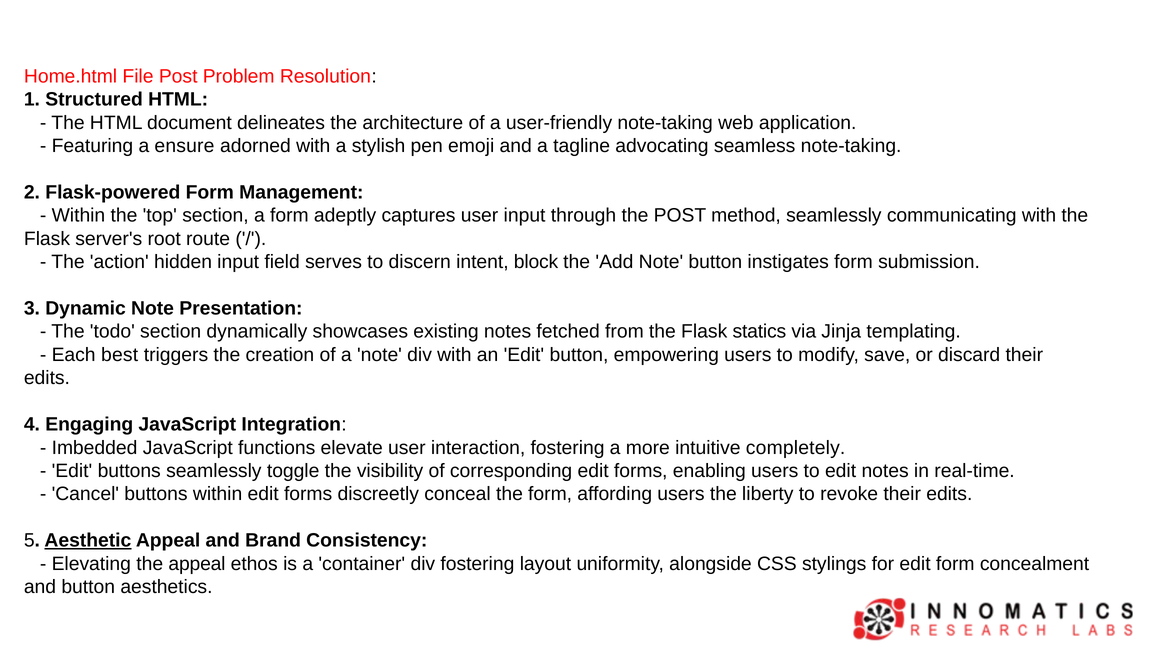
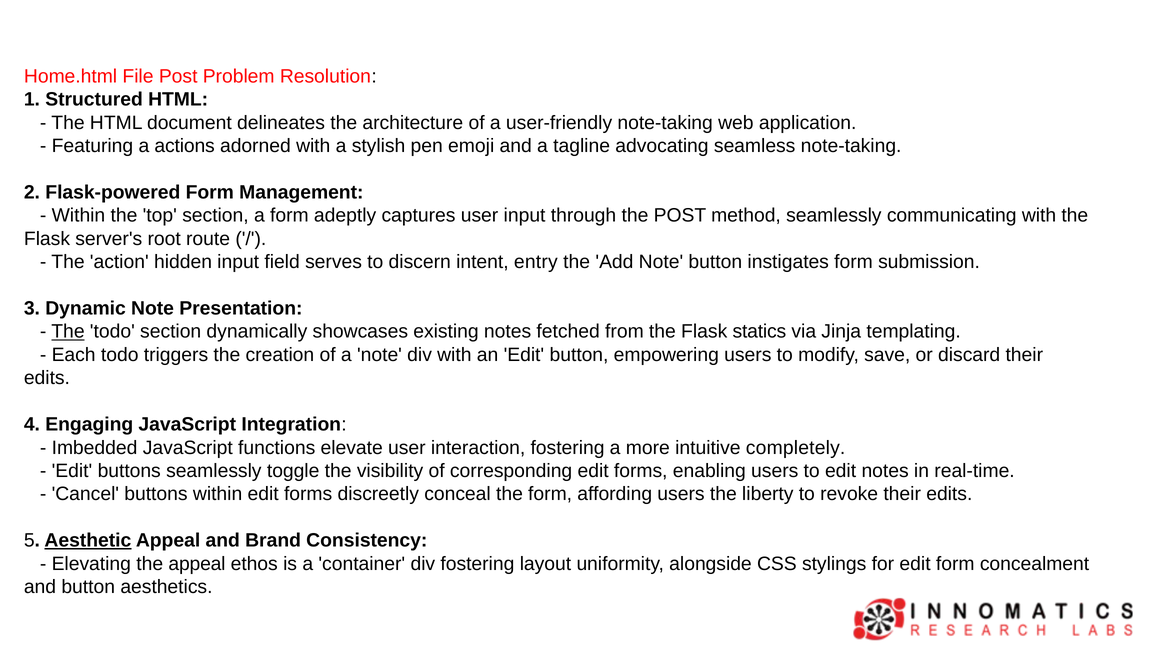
ensure: ensure -> actions
block: block -> entry
The at (68, 332) underline: none -> present
Each best: best -> todo
